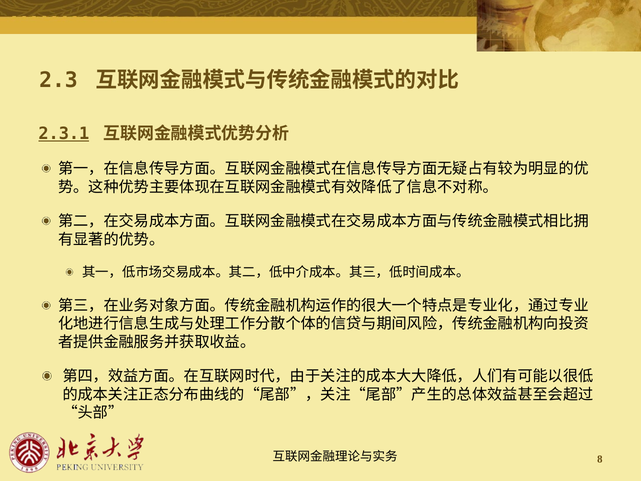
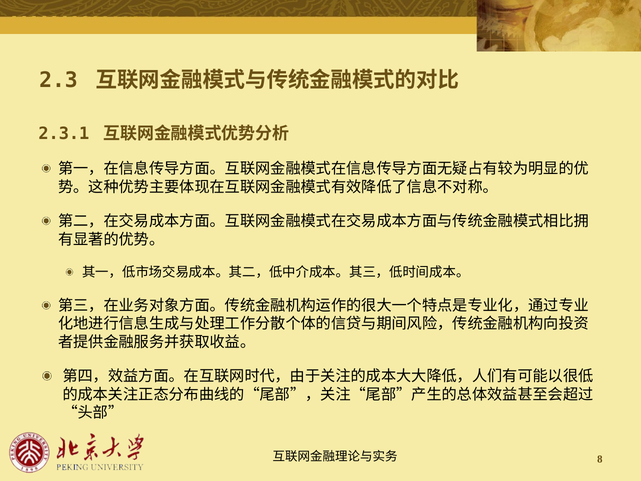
2.3.1 underline: present -> none
